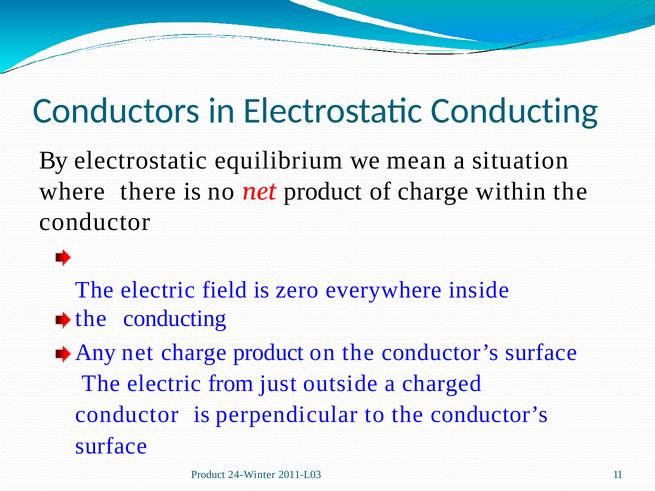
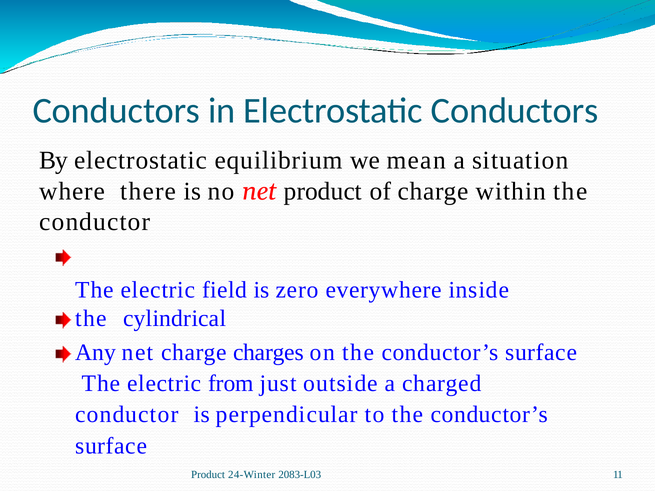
Electrostatic Conducting: Conducting -> Conductors
the conducting: conducting -> cylindrical
charge product: product -> charges
2011-L03: 2011-L03 -> 2083-L03
